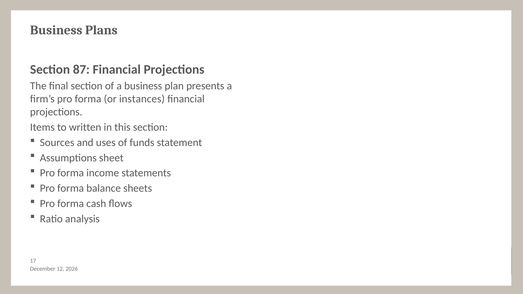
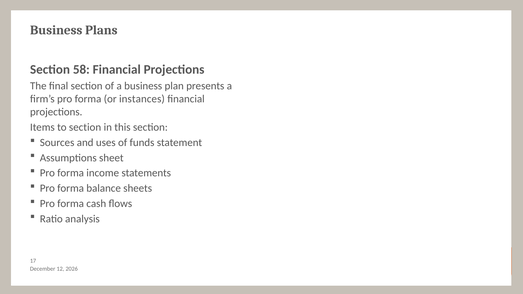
87: 87 -> 58
to written: written -> section
